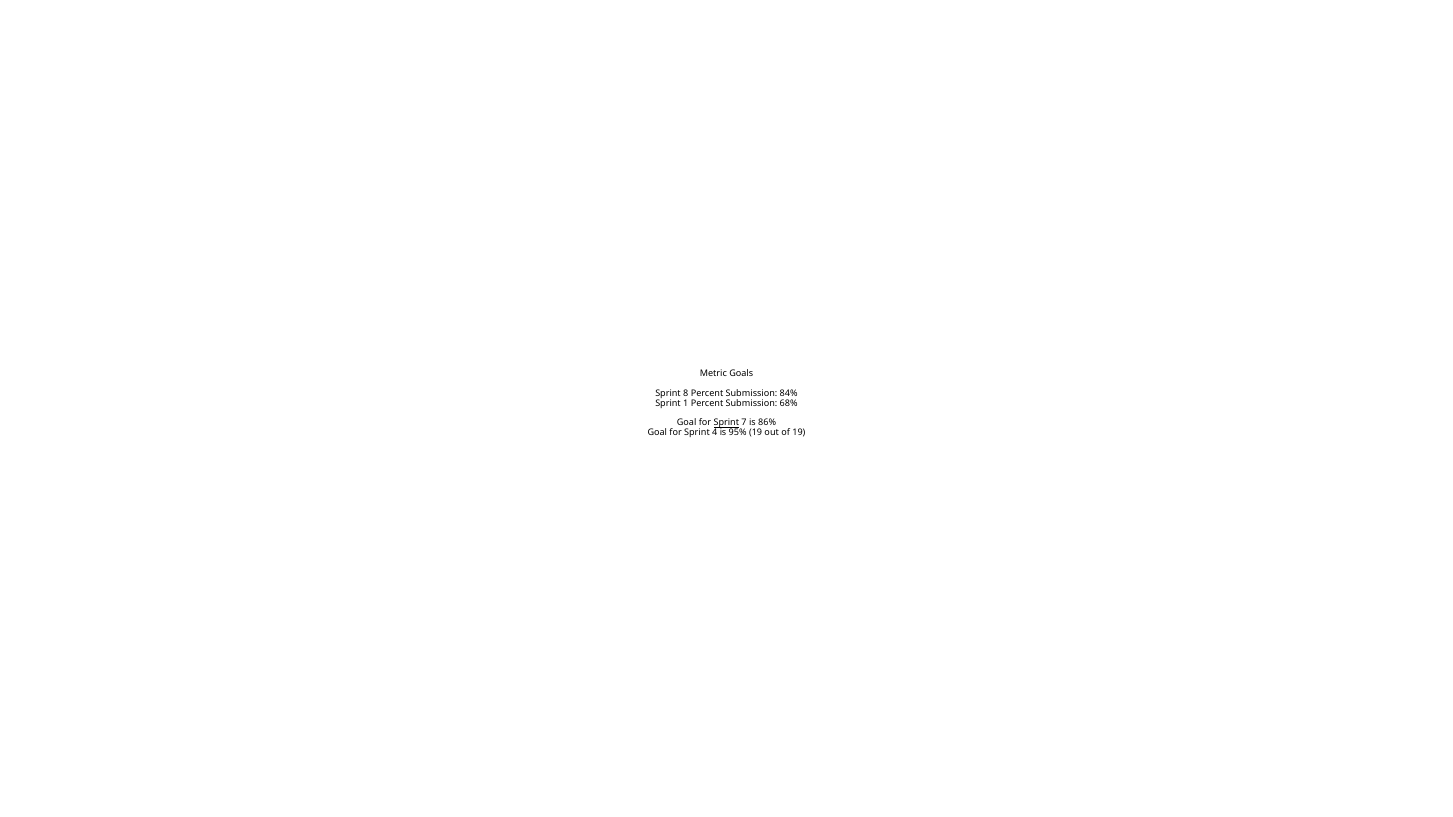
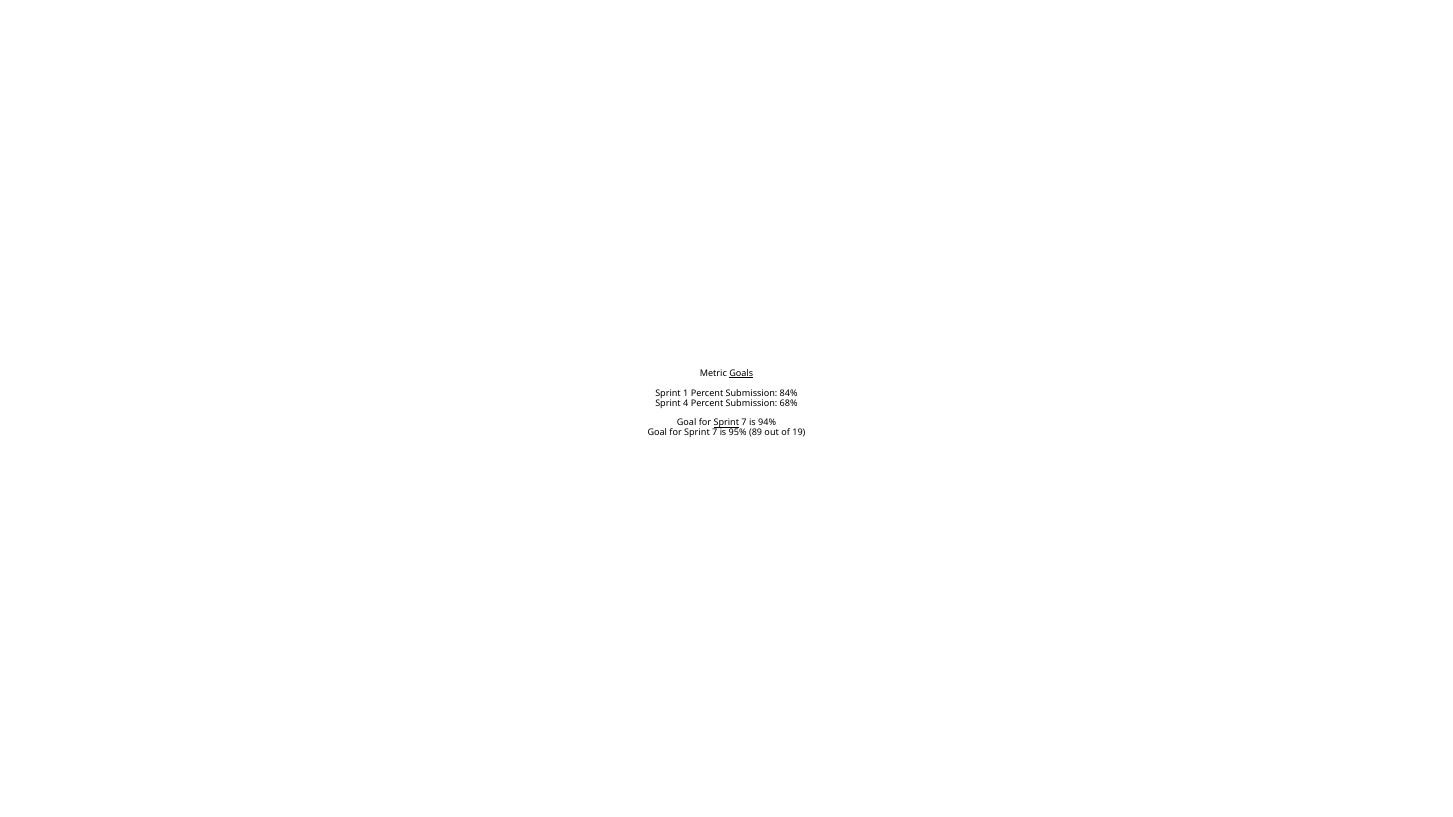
Goals underline: none -> present
8: 8 -> 1
1: 1 -> 4
86%: 86% -> 94%
4 at (715, 433): 4 -> 7
95% 19: 19 -> 89
